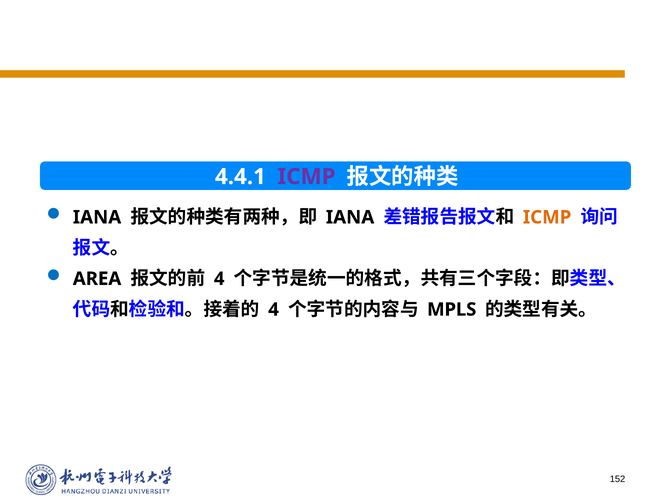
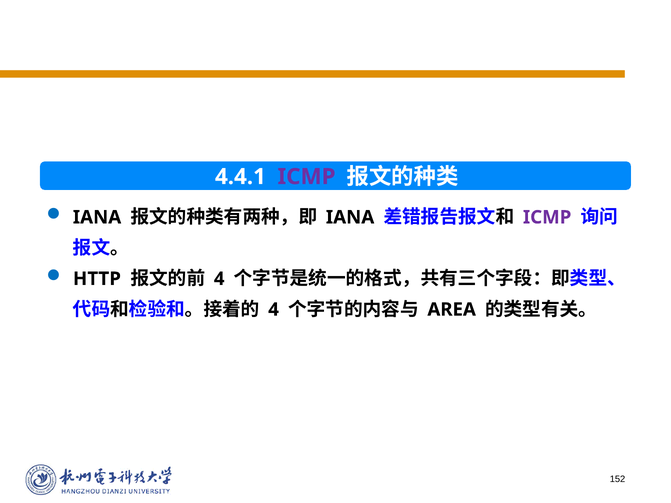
ICMP at (547, 217) colour: orange -> purple
AREA: AREA -> HTTP
MPLS: MPLS -> AREA
